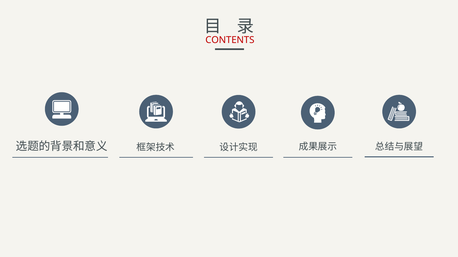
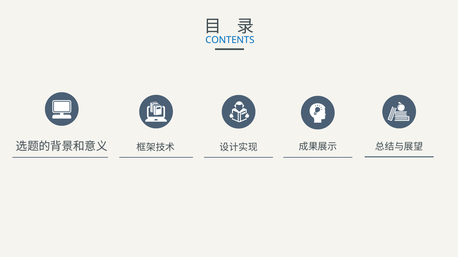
CONTENTS colour: red -> blue
